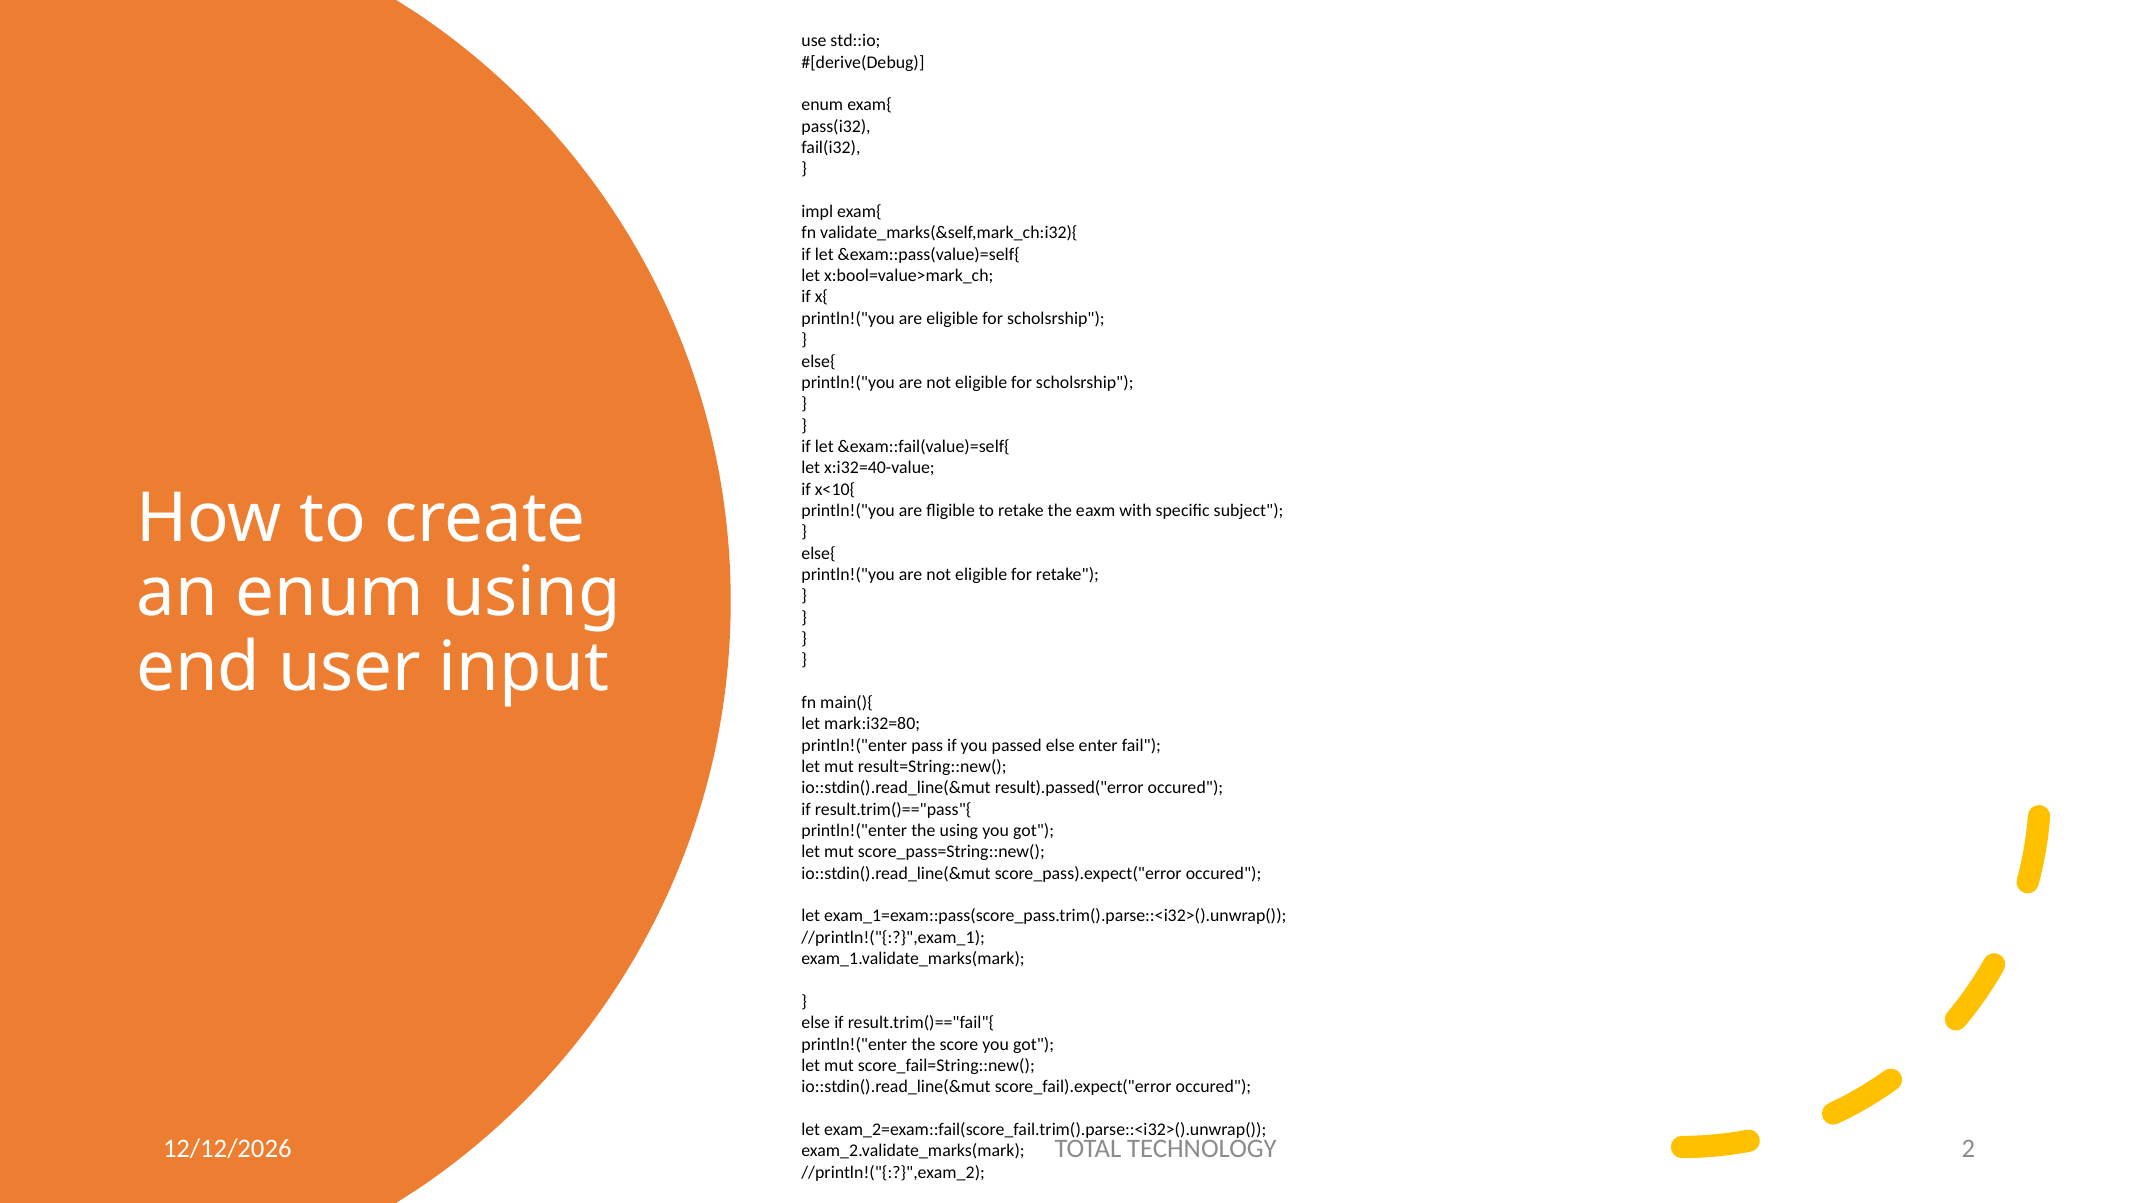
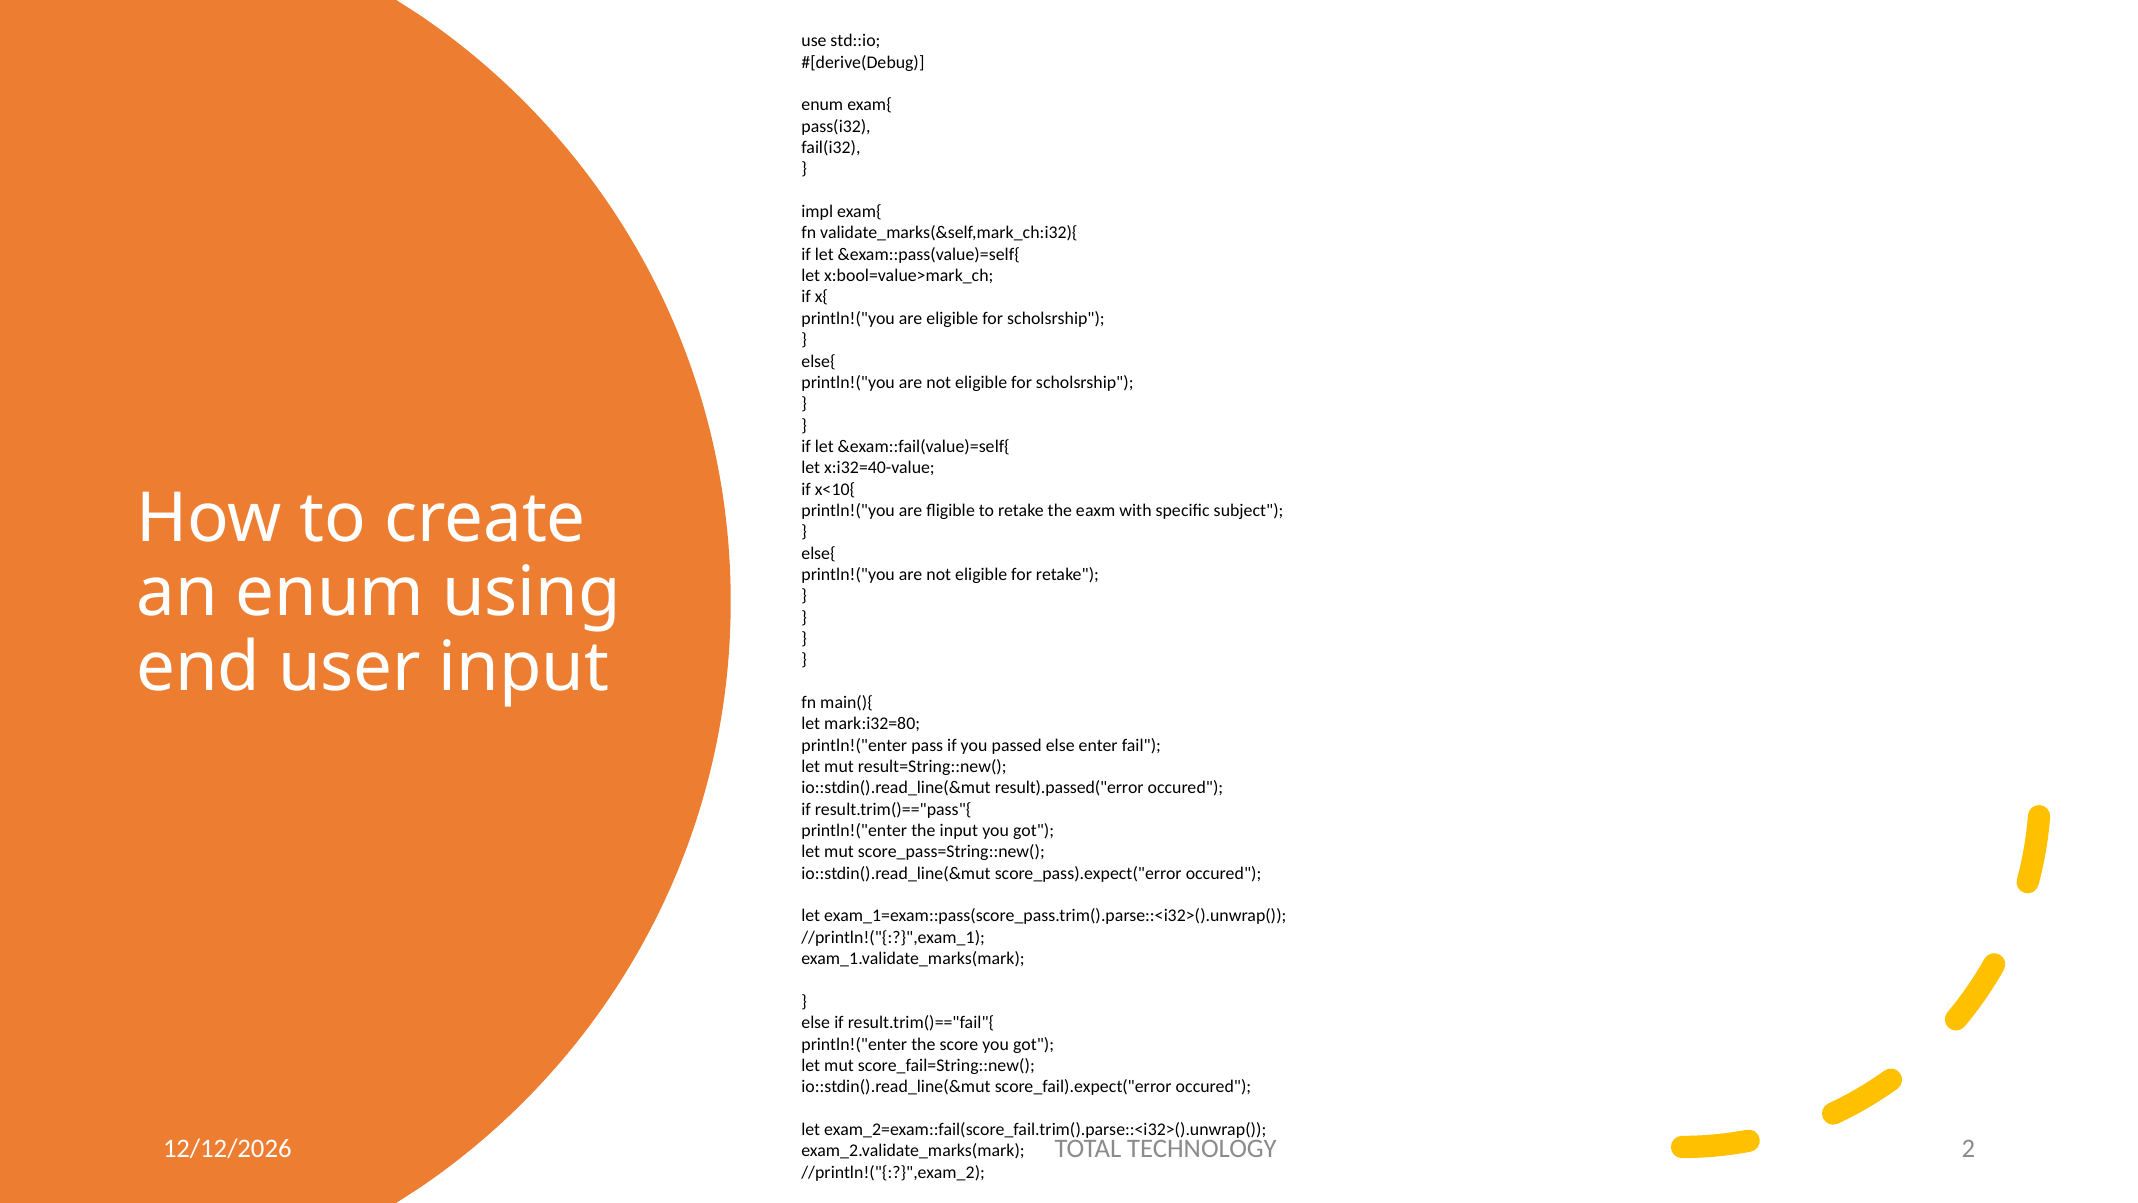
the using: using -> input
